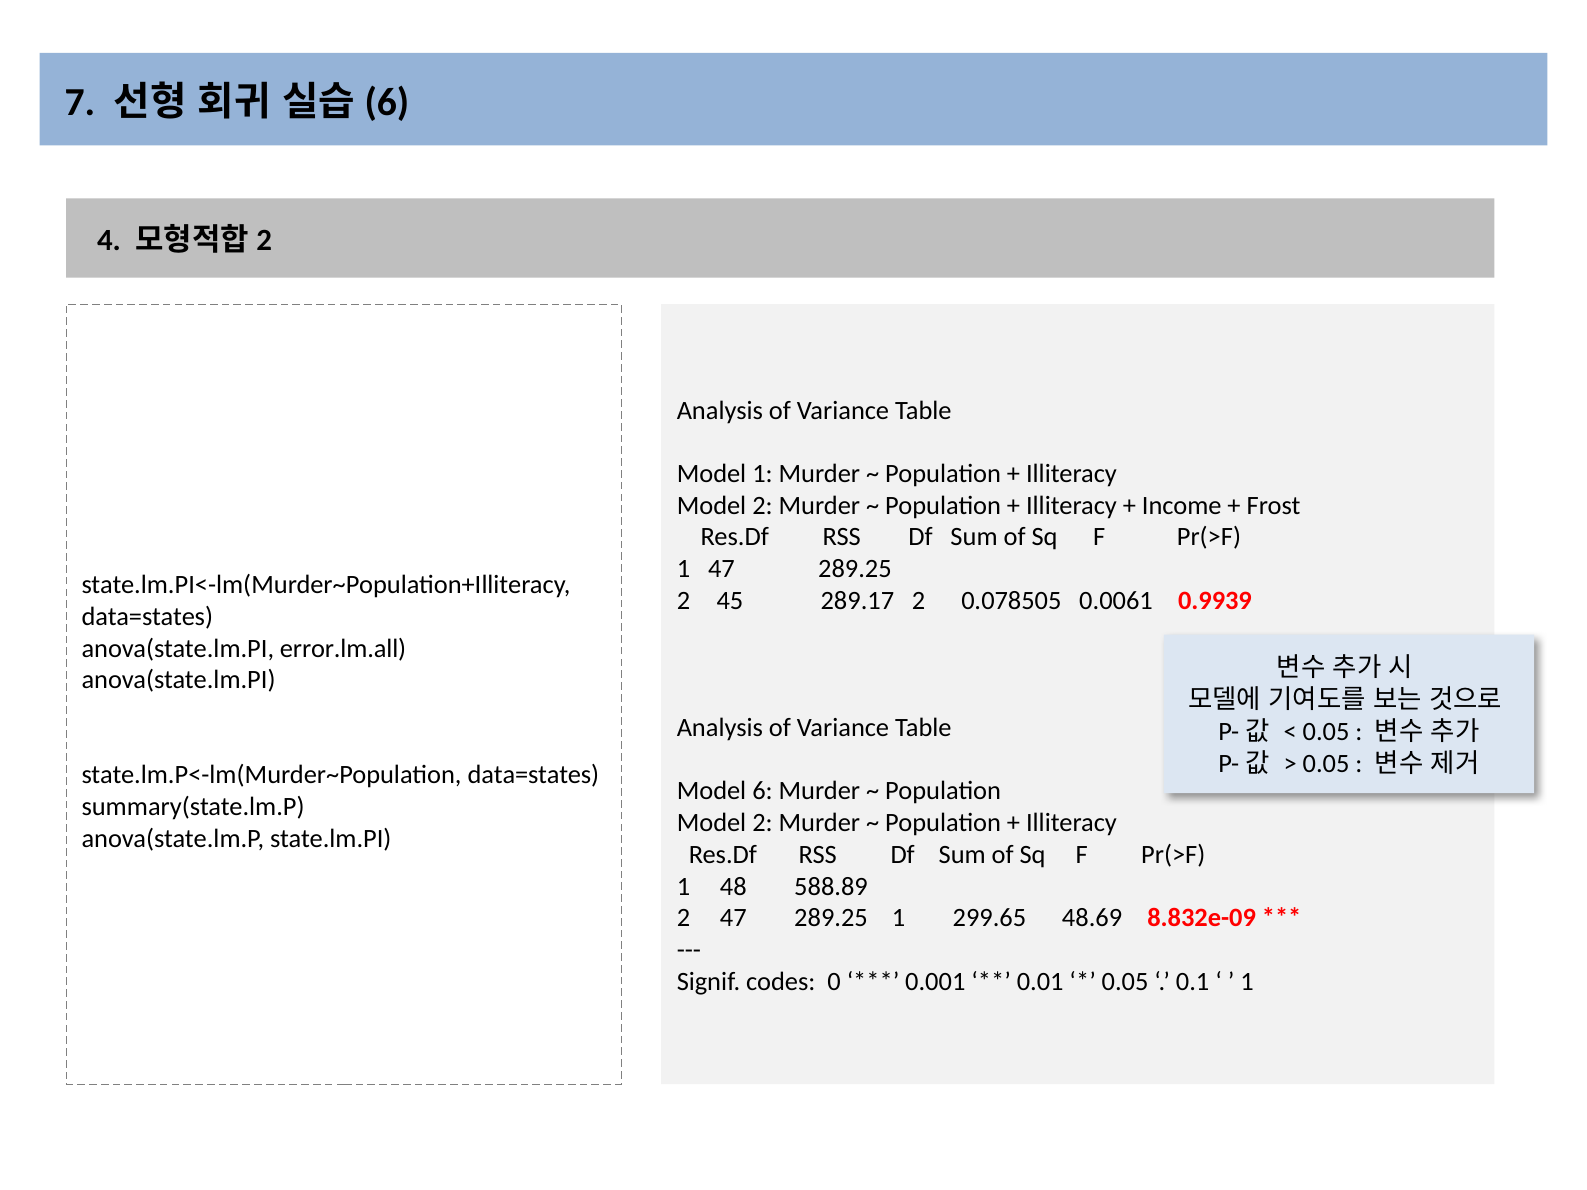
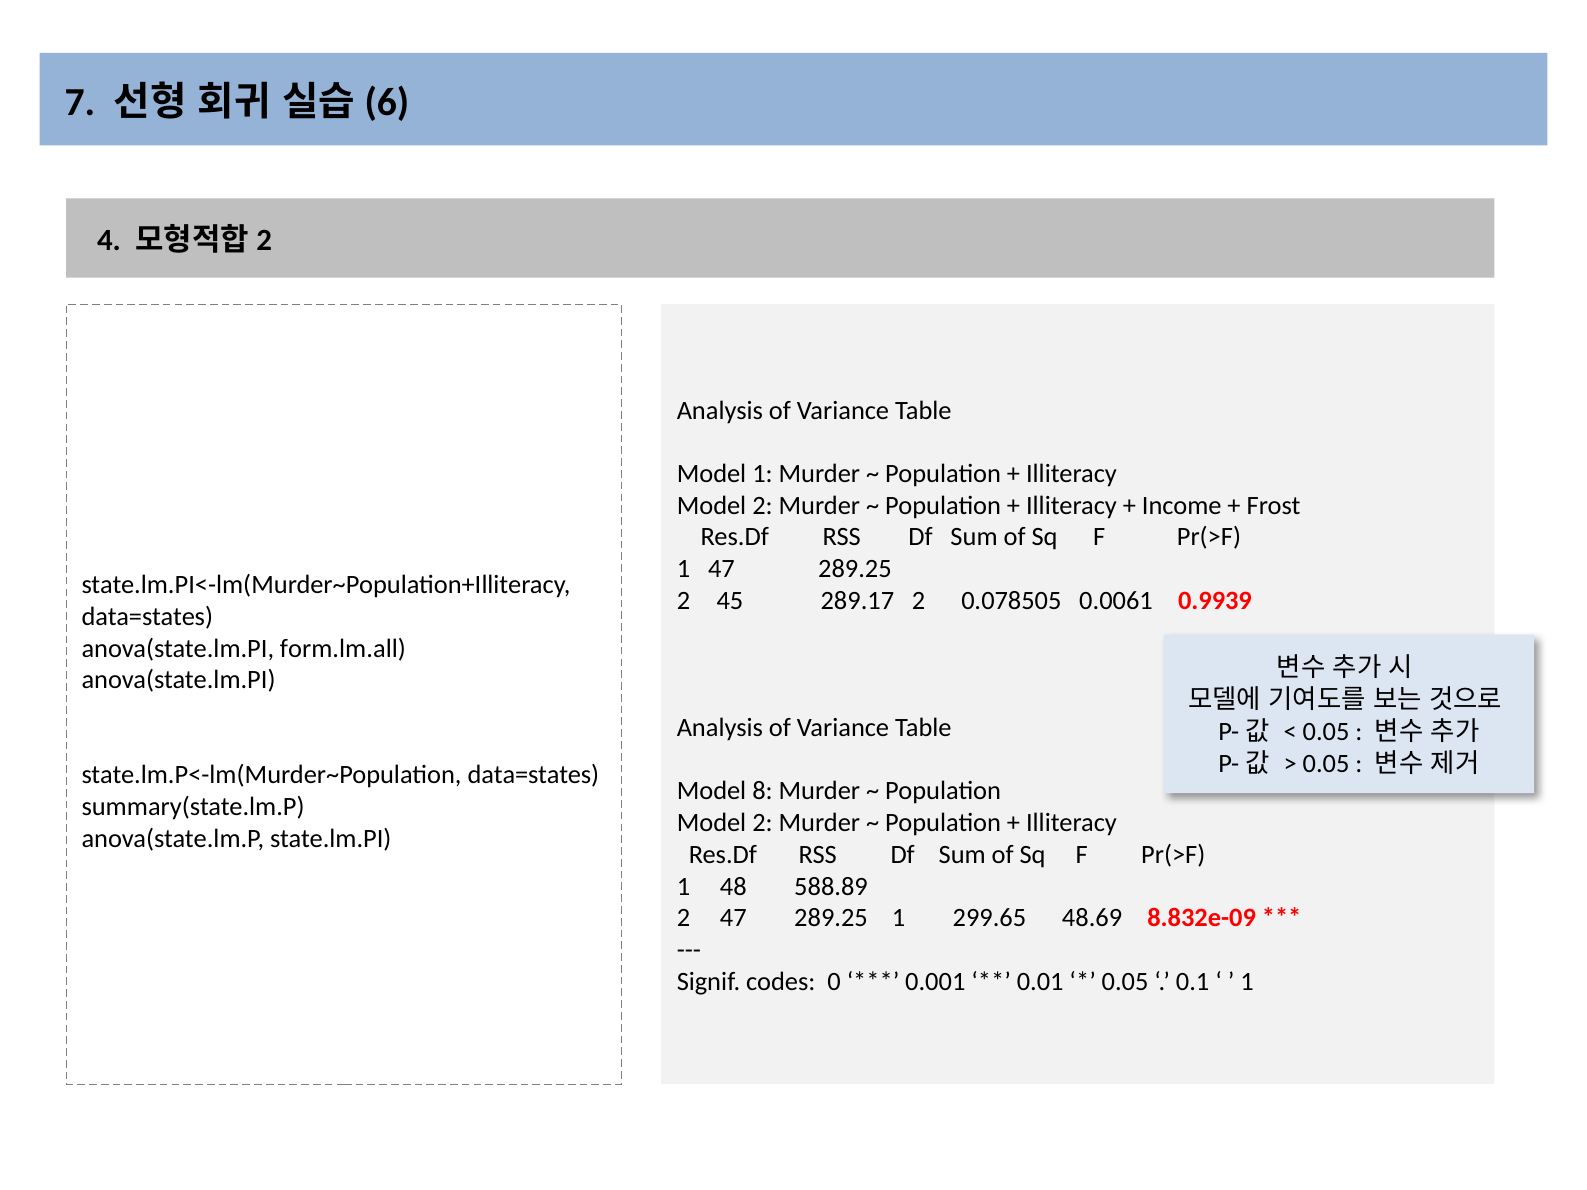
error.lm.all: error.lm.all -> form.lm.all
6: 6 -> 8
